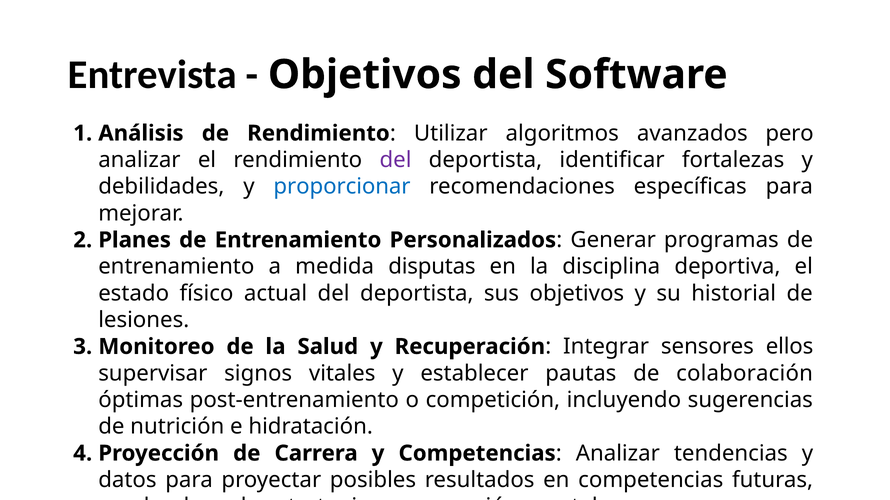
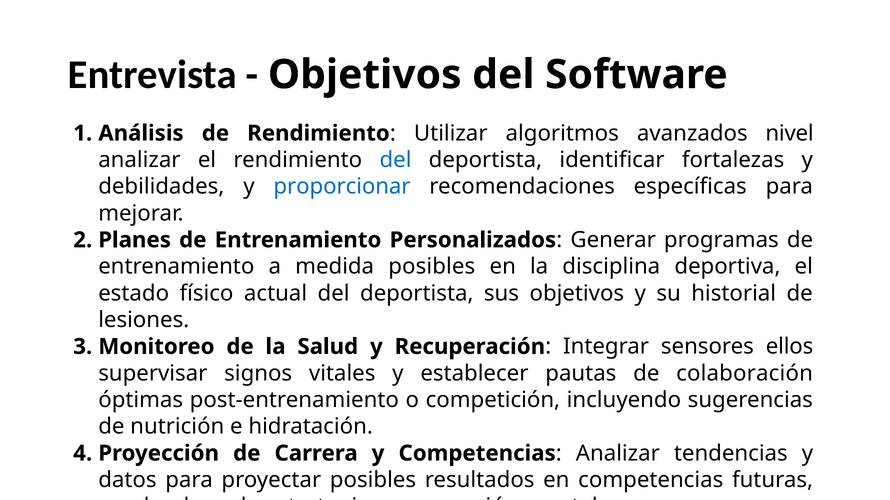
pero: pero -> nivel
del at (396, 160) colour: purple -> blue
medida disputas: disputas -> posibles
